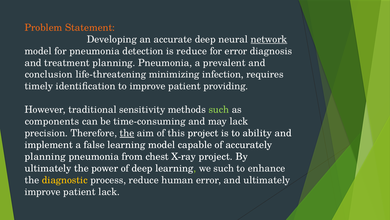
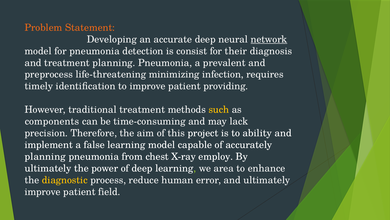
is reduce: reduce -> consist
for error: error -> their
conclusion: conclusion -> preprocess
traditional sensitivity: sensitivity -> treatment
such at (219, 109) colour: light green -> yellow
the at (127, 133) underline: present -> none
X-ray project: project -> employ
we such: such -> area
patient lack: lack -> field
